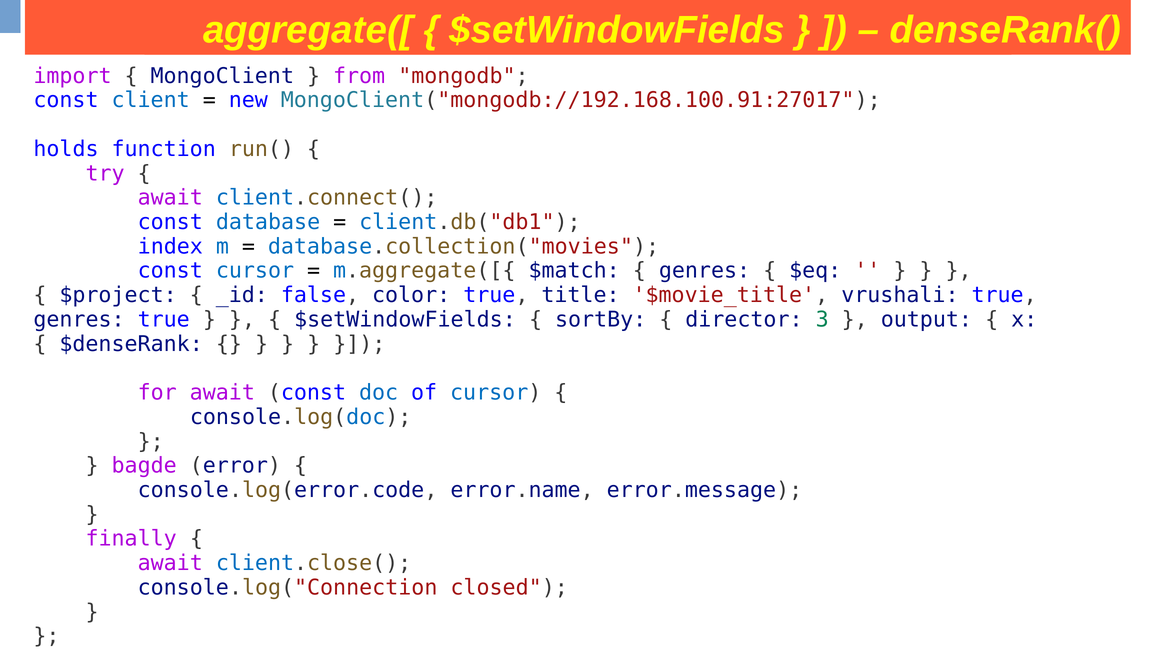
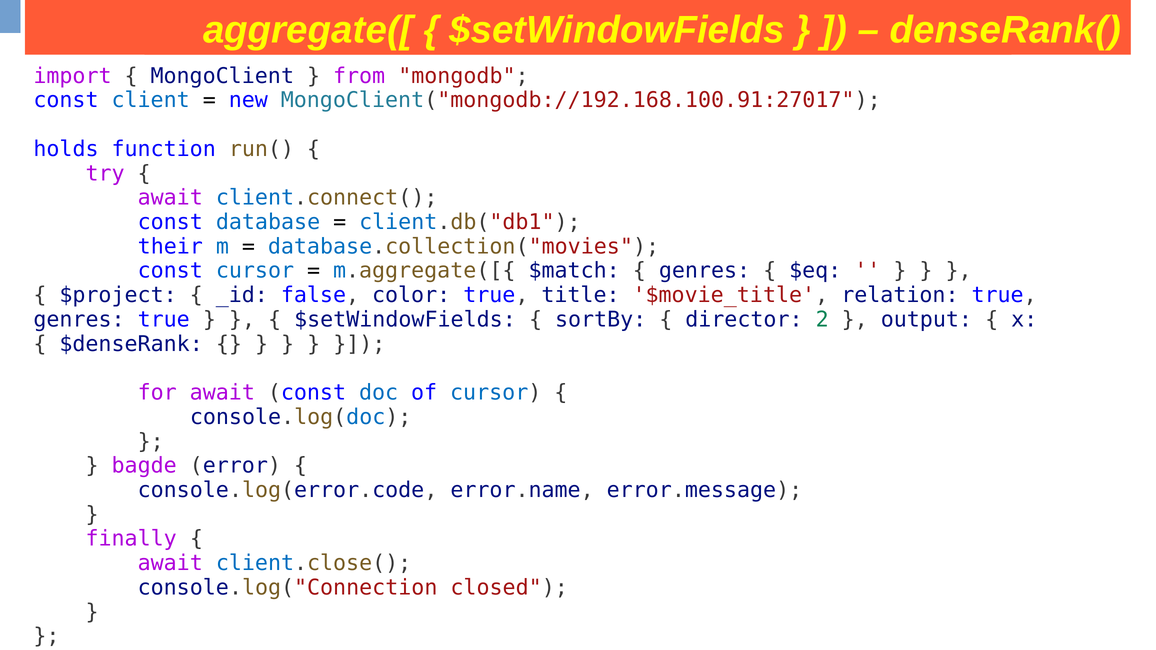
index: index -> their
vrushali: vrushali -> relation
3: 3 -> 2
